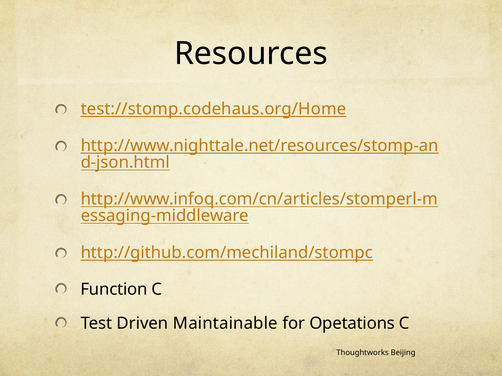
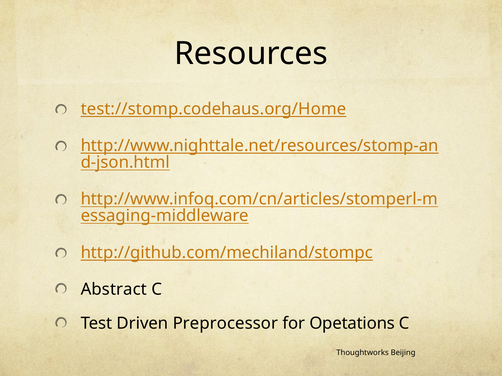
Function: Function -> Abstract
Maintainable: Maintainable -> Preprocessor
